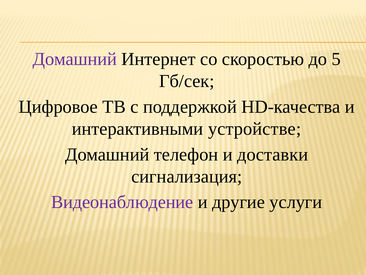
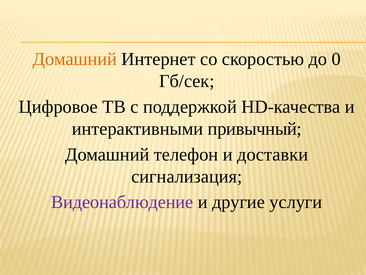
Домашний at (75, 59) colour: purple -> orange
5: 5 -> 0
устройстве: устройстве -> привычный
